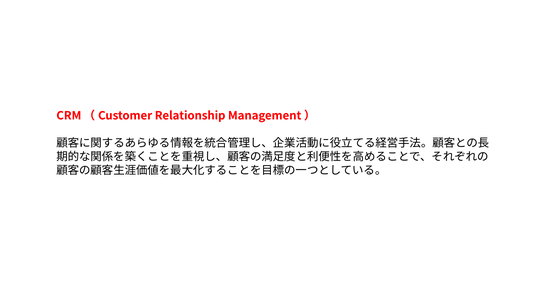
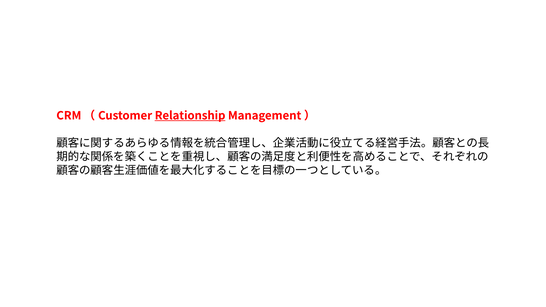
Relationship underline: none -> present
